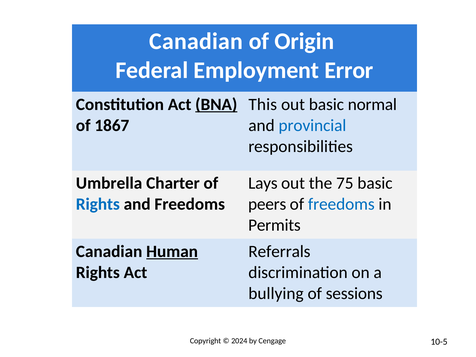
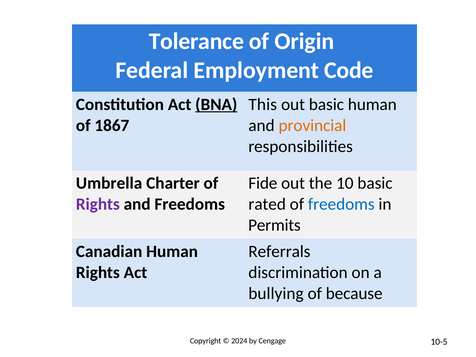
Canadian at (196, 41): Canadian -> Tolerance
Error: Error -> Code
basic normal: normal -> human
provincial colour: blue -> orange
Lays: Lays -> Fide
75: 75 -> 10
Rights at (98, 204) colour: blue -> purple
peers: peers -> rated
Human at (172, 251) underline: present -> none
sessions: sessions -> because
